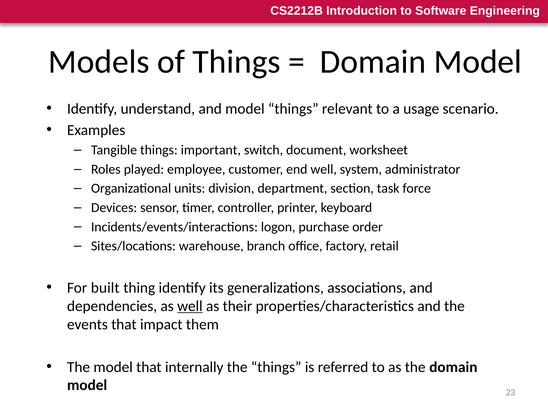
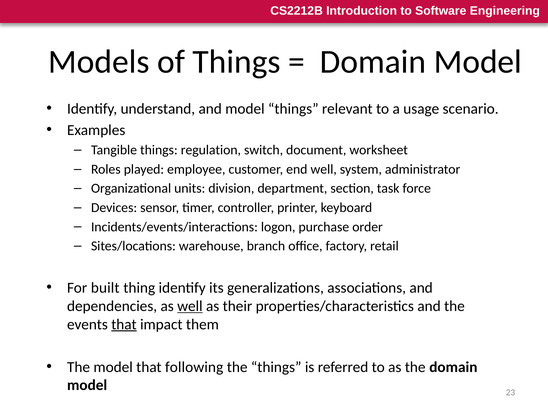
important: important -> regulation
that at (124, 324) underline: none -> present
internally: internally -> following
